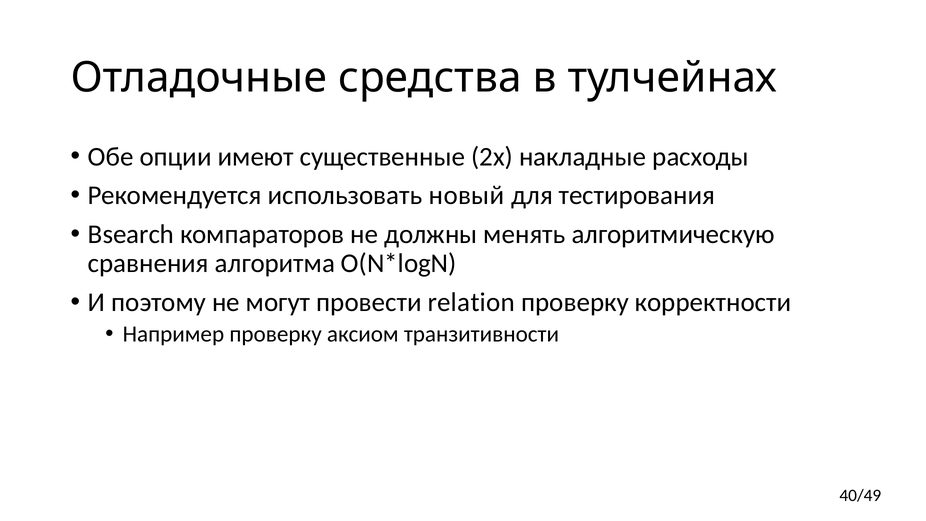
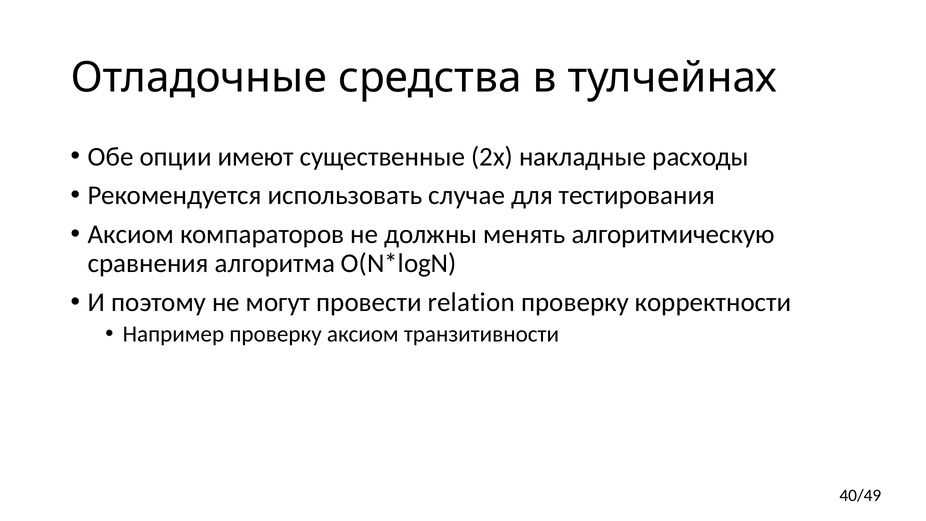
новый: новый -> случае
Bsearch at (131, 234): Bsearch -> Аксиом
